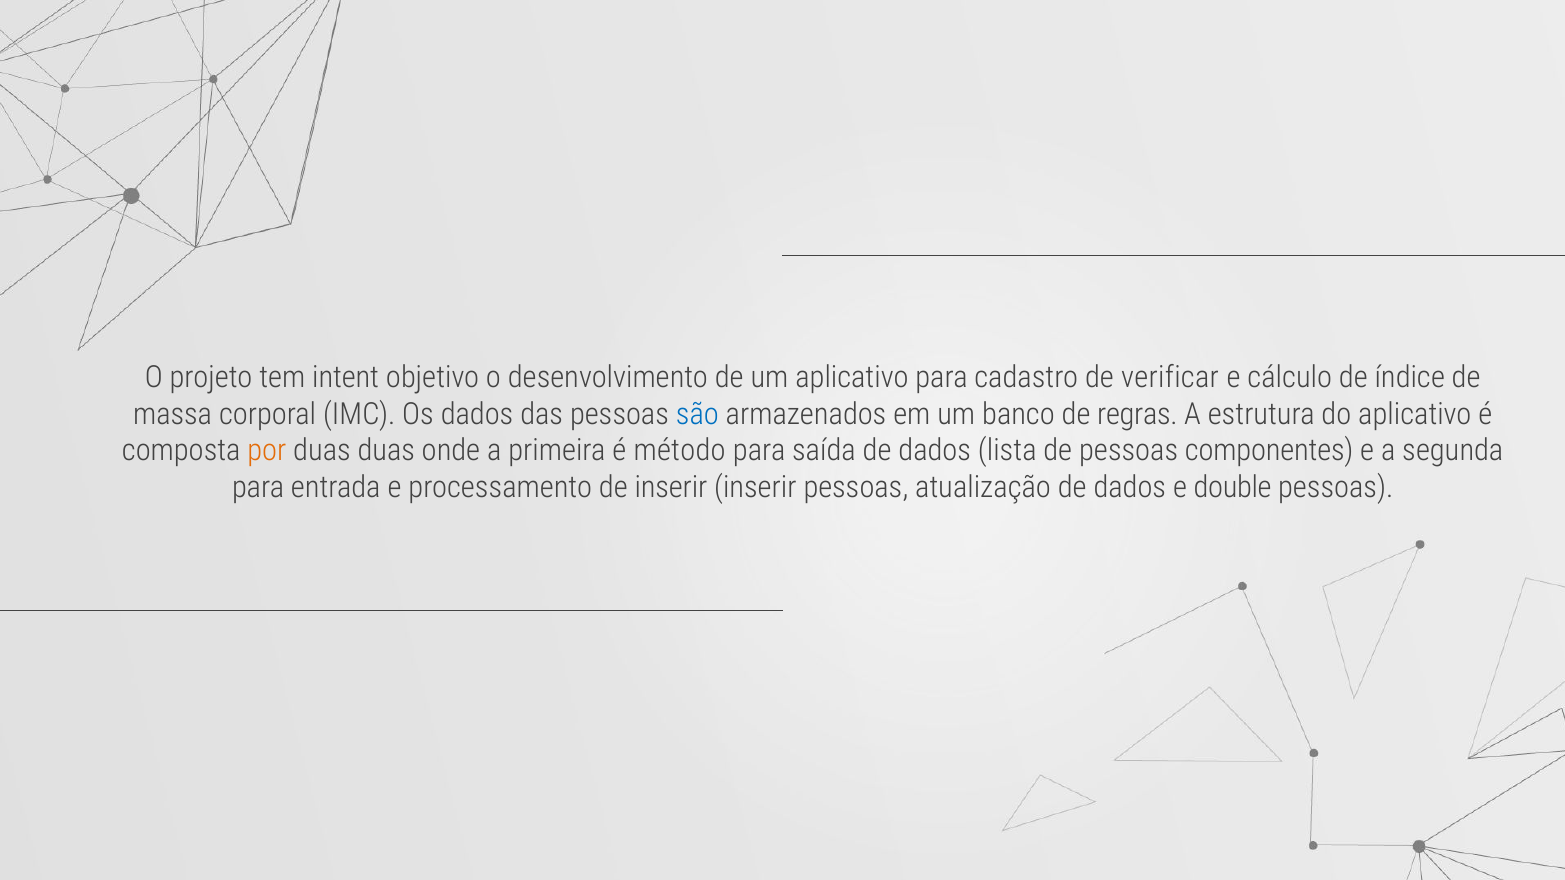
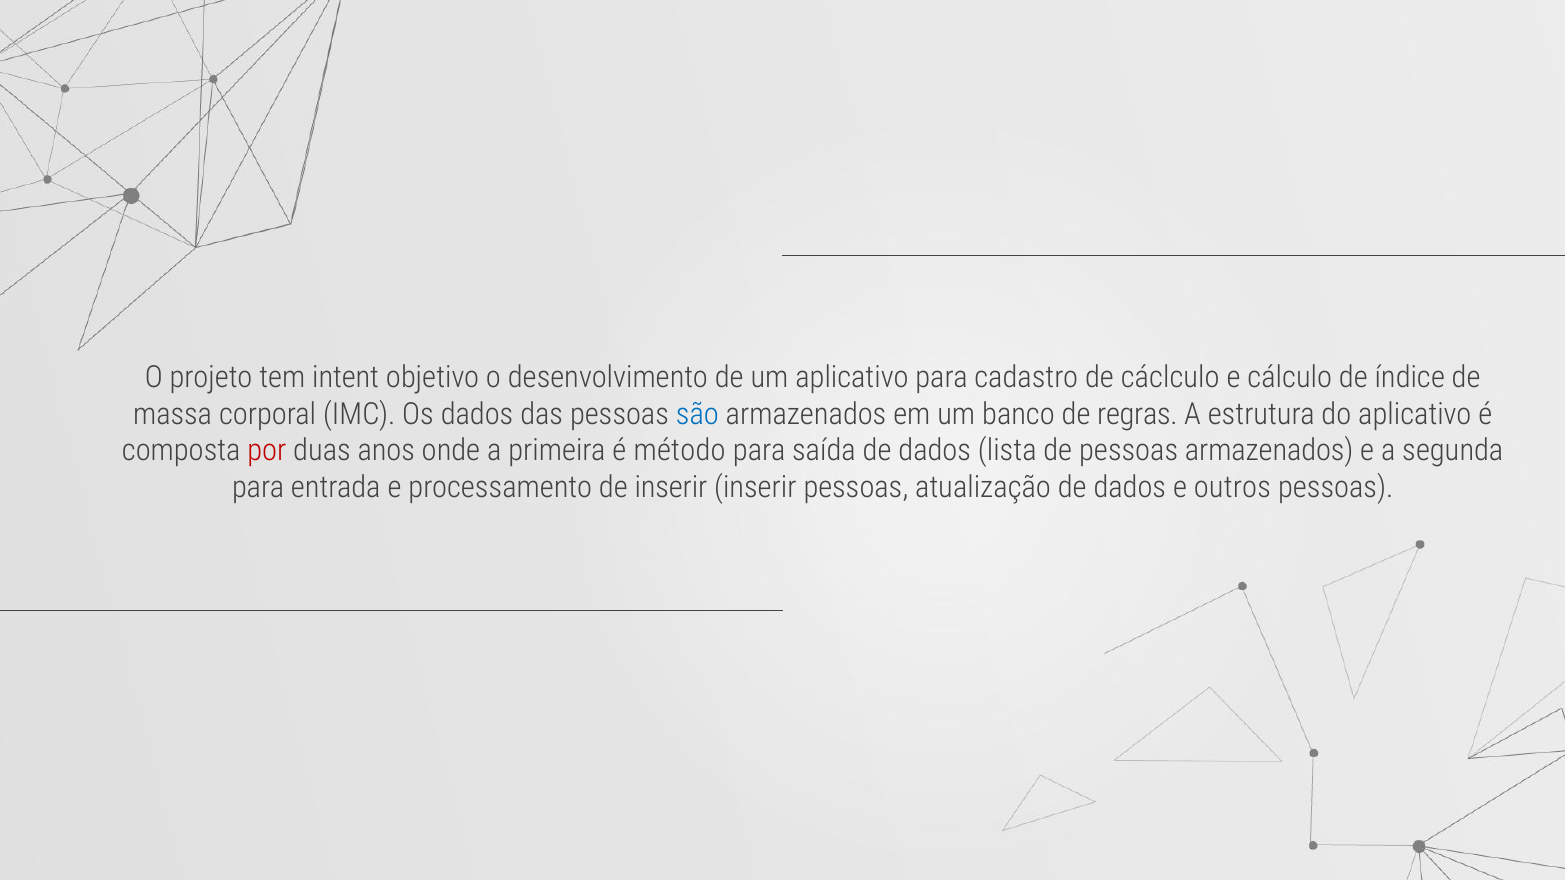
verificar: verificar -> cáclculo
por colour: orange -> red
duas duas: duas -> anos
pessoas componentes: componentes -> armazenados
double: double -> outros
